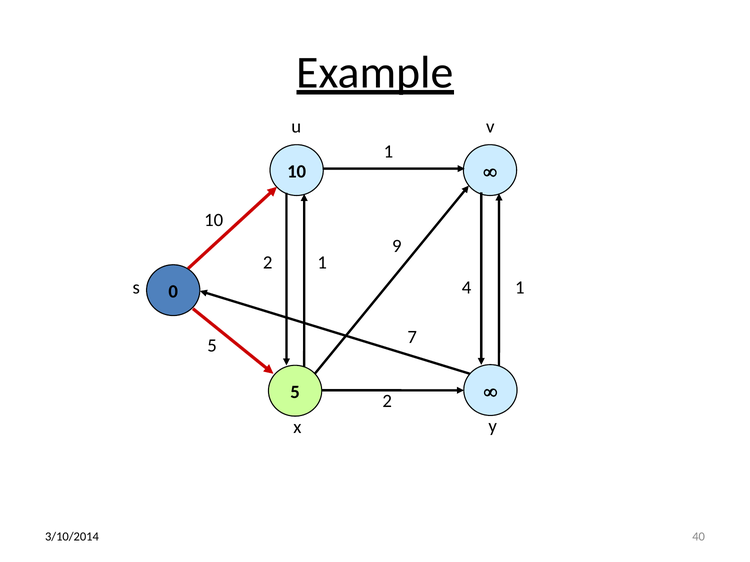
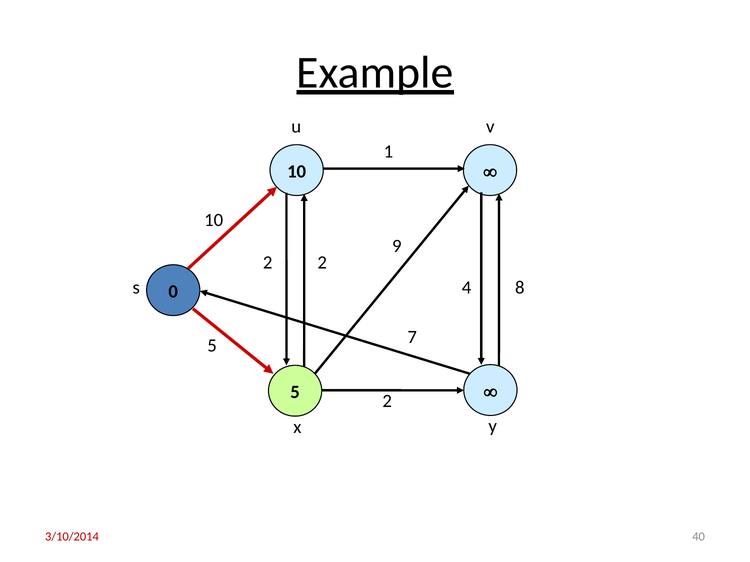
2 1: 1 -> 2
4 1: 1 -> 8
3/10/2014 colour: black -> red
